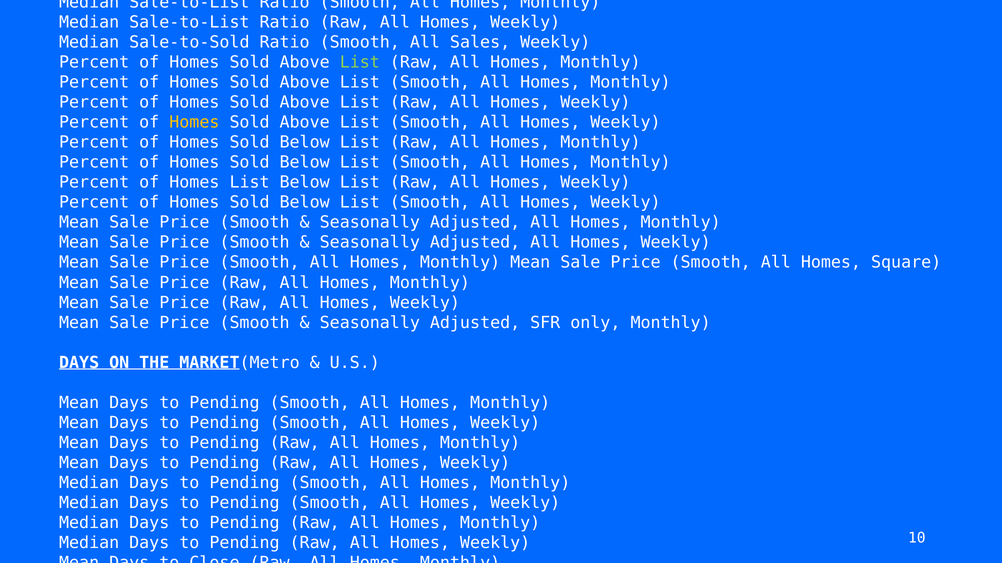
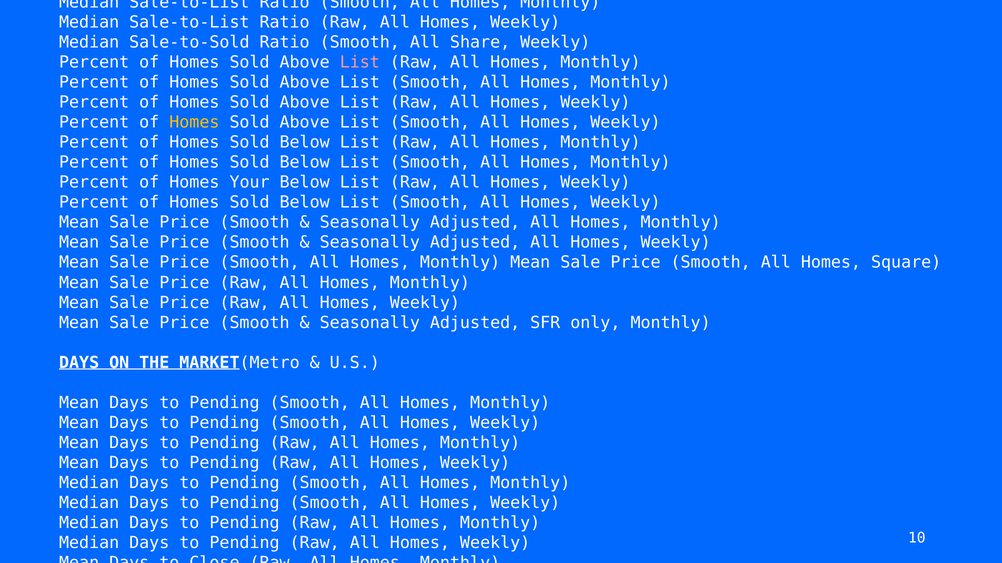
Sales: Sales -> Share
List at (360, 62) colour: light green -> pink
Homes List: List -> Your
